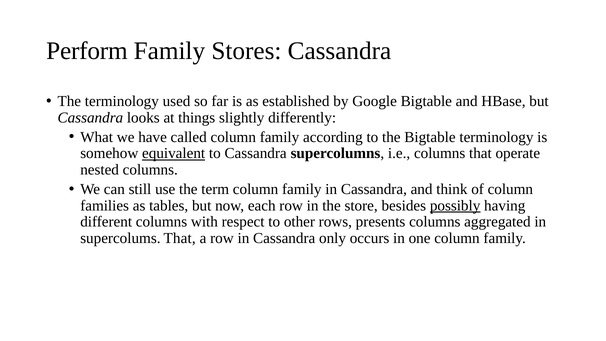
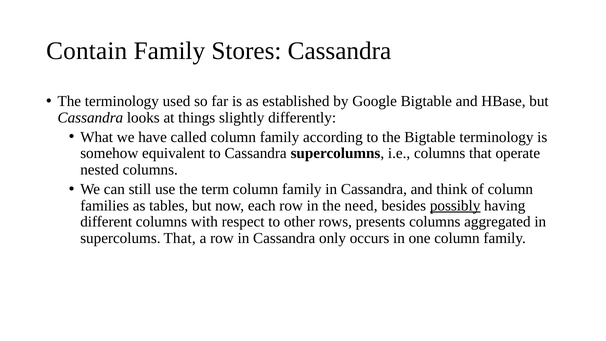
Perform: Perform -> Contain
equivalent underline: present -> none
store: store -> need
